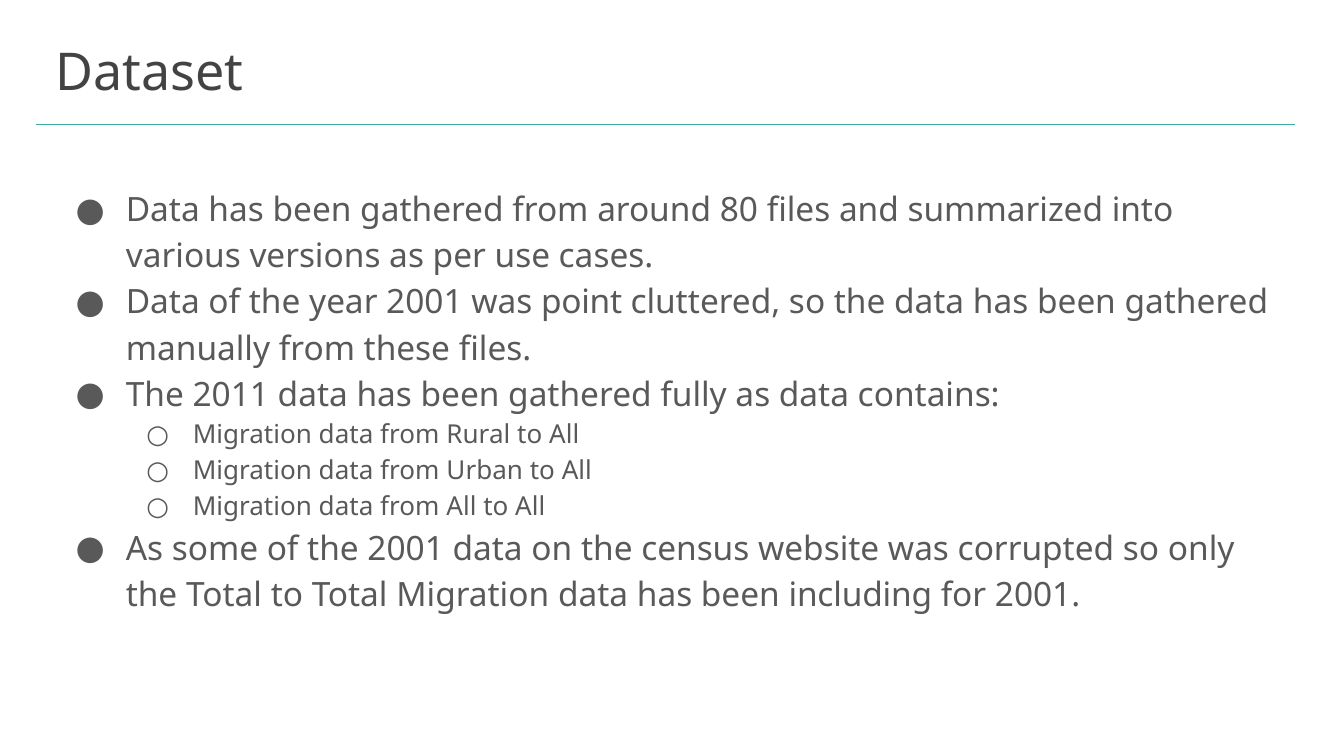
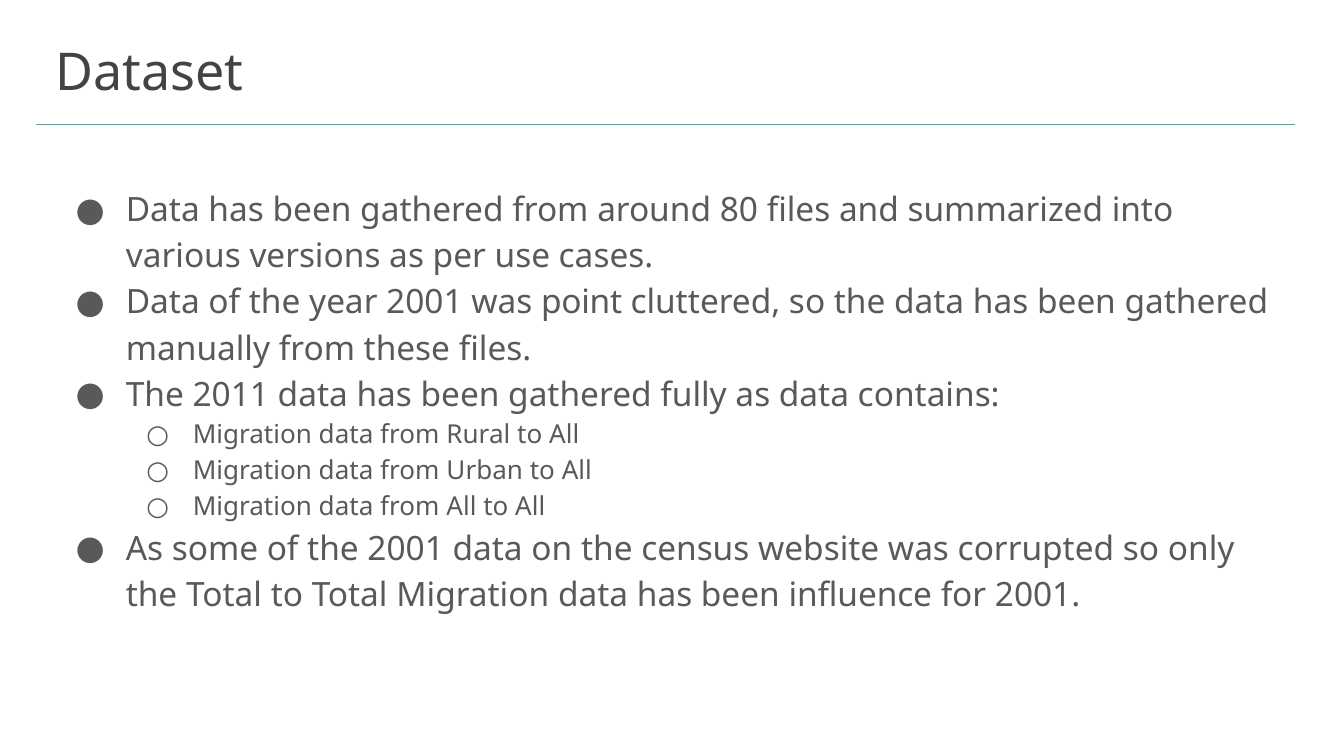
including: including -> influence
